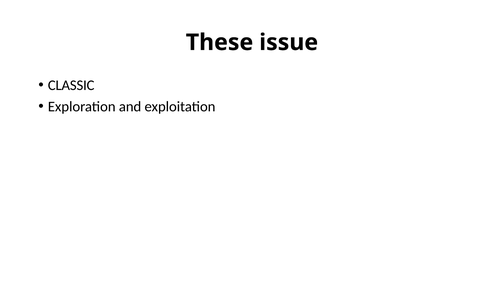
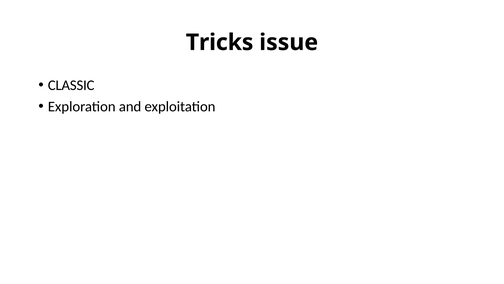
These: These -> Tricks
